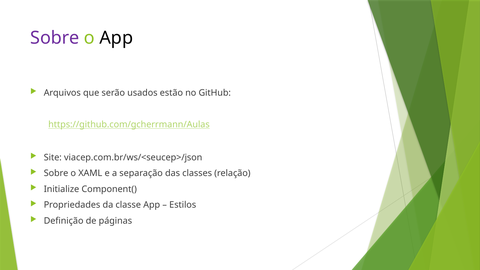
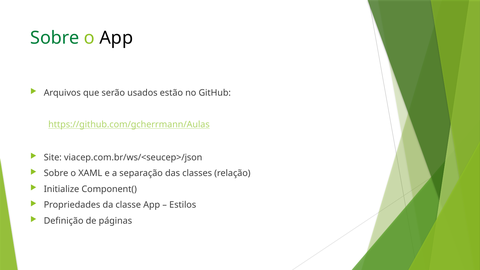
Sobre at (55, 38) colour: purple -> green
